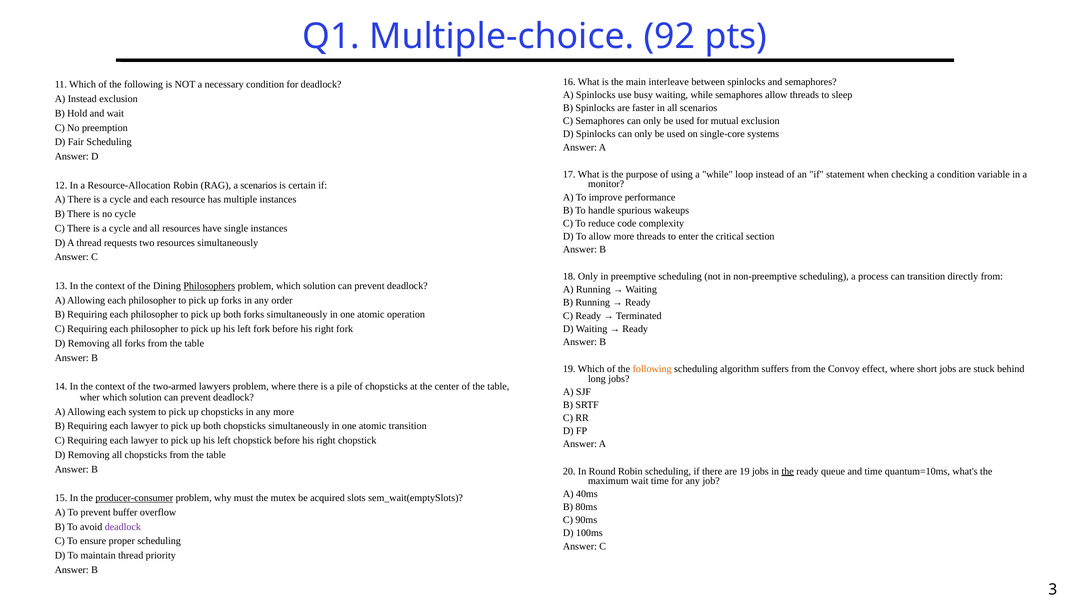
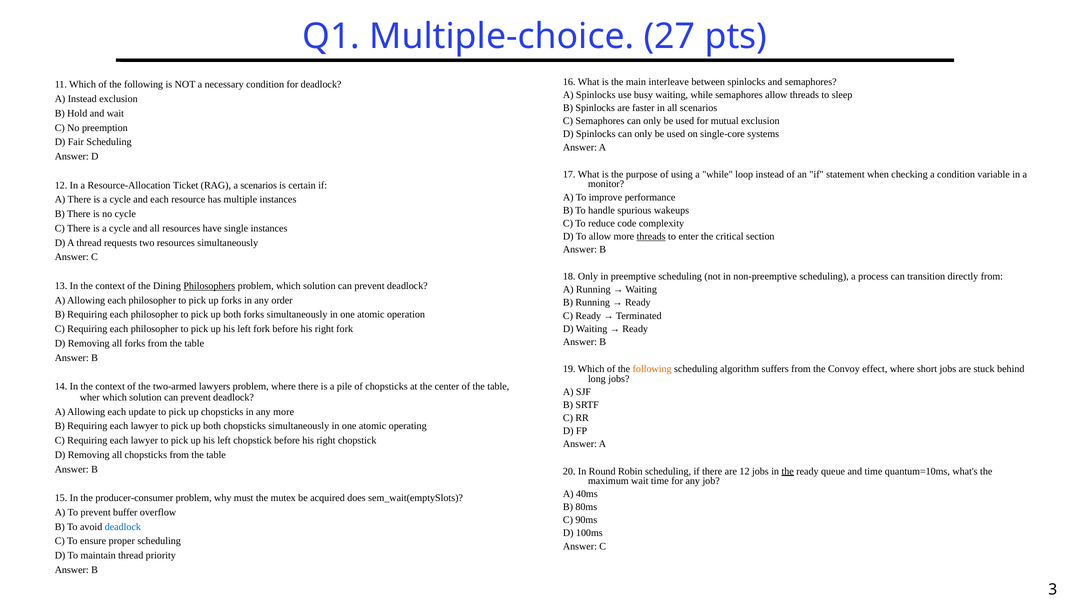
92: 92 -> 27
Resource-Allocation Robin: Robin -> Ticket
threads at (651, 236) underline: none -> present
system: system -> update
atomic transition: transition -> operating
are 19: 19 -> 12
producer-consumer underline: present -> none
slots: slots -> does
deadlock at (123, 527) colour: purple -> blue
